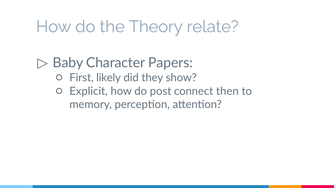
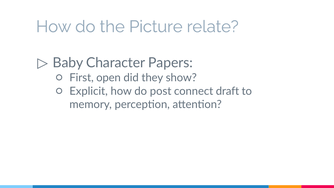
Theory: Theory -> Picture
likely: likely -> open
then: then -> draft
